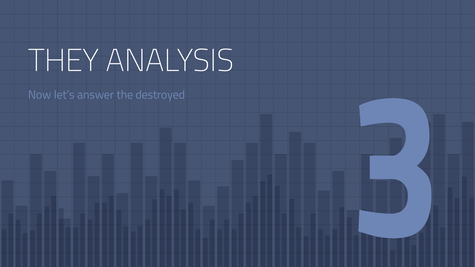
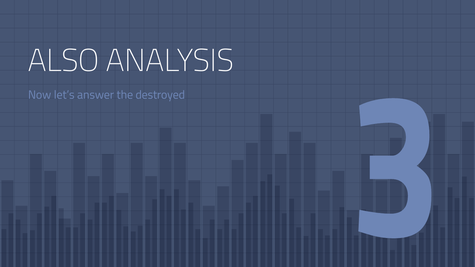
THEY: THEY -> ALSO
